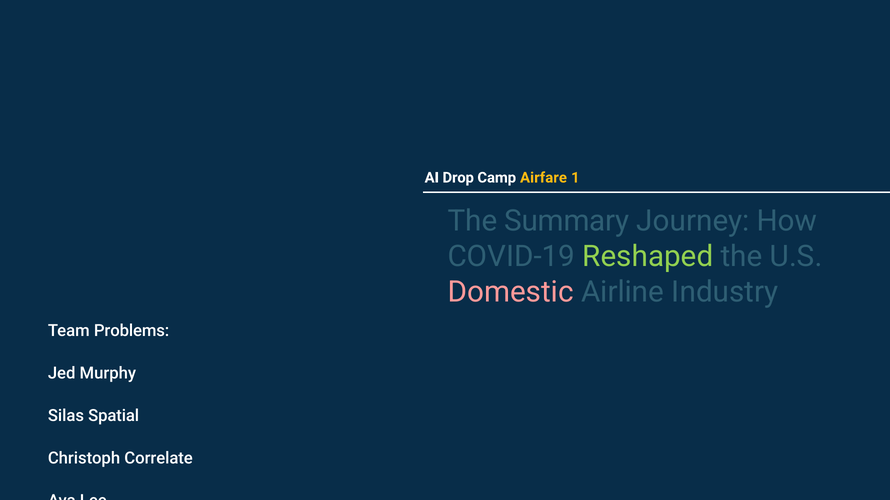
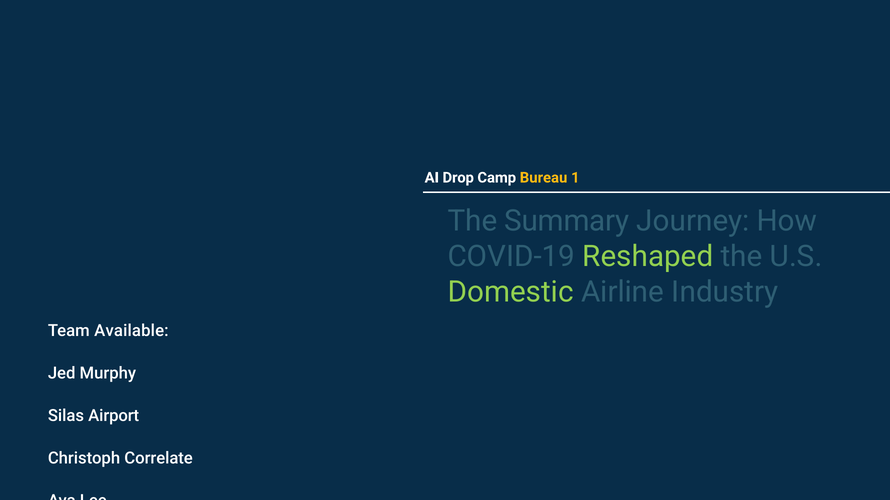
Airfare: Airfare -> Bureau
Domestic colour: pink -> light green
Problems: Problems -> Available
Spatial: Spatial -> Airport
